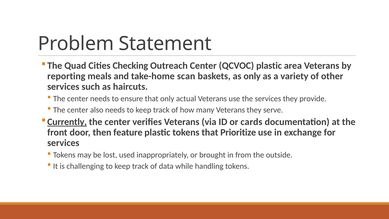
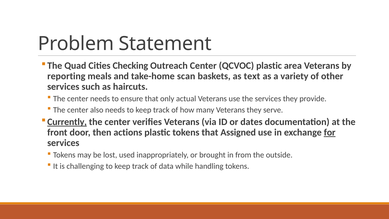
as only: only -> text
cards: cards -> dates
feature: feature -> actions
Prioritize: Prioritize -> Assigned
for underline: none -> present
